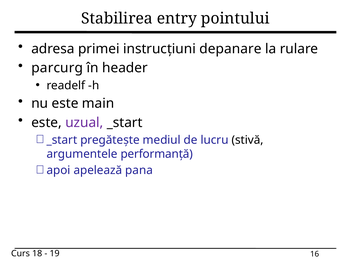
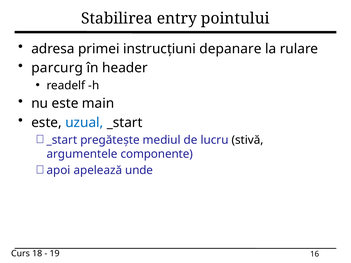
uzual colour: purple -> blue
performanță: performanță -> componente
pana: pana -> unde
